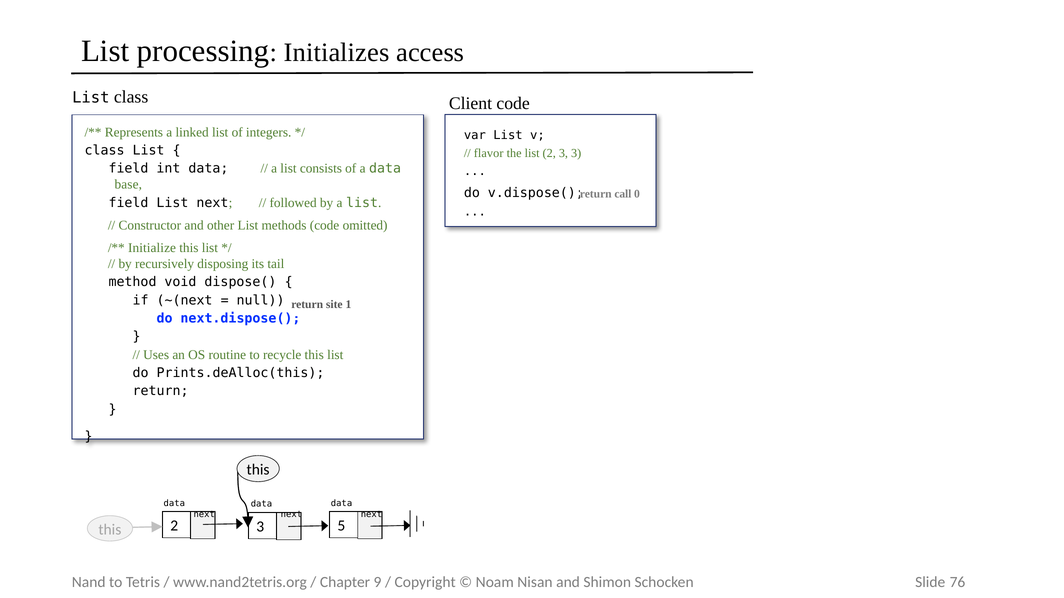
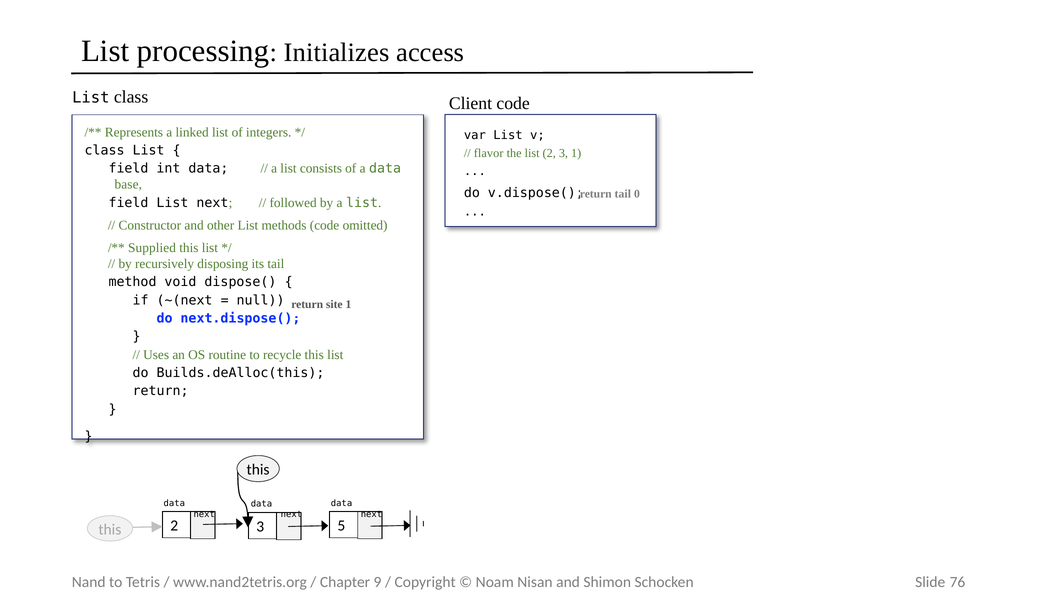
3 3: 3 -> 1
return call: call -> tail
Initialize: Initialize -> Supplied
Prints.deAlloc(this: Prints.deAlloc(this -> Builds.deAlloc(this
